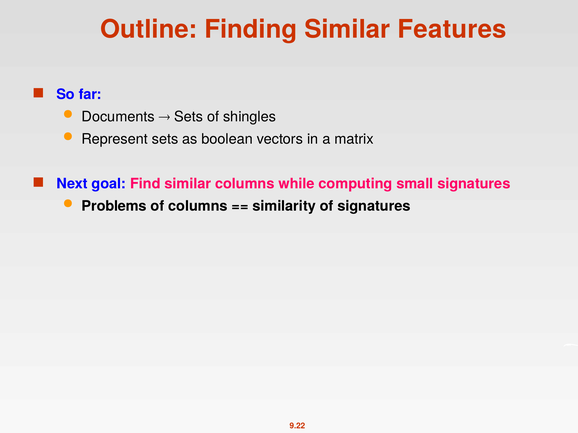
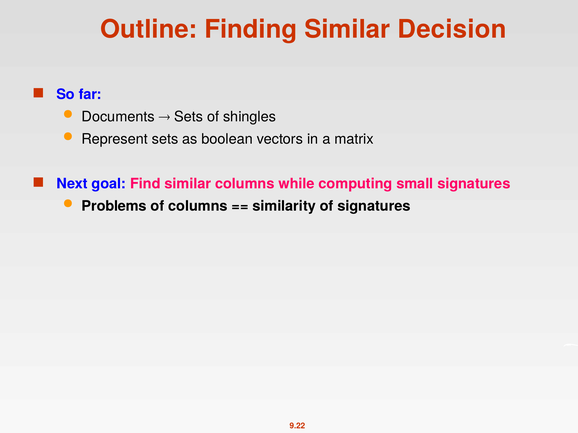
Features: Features -> Decision
